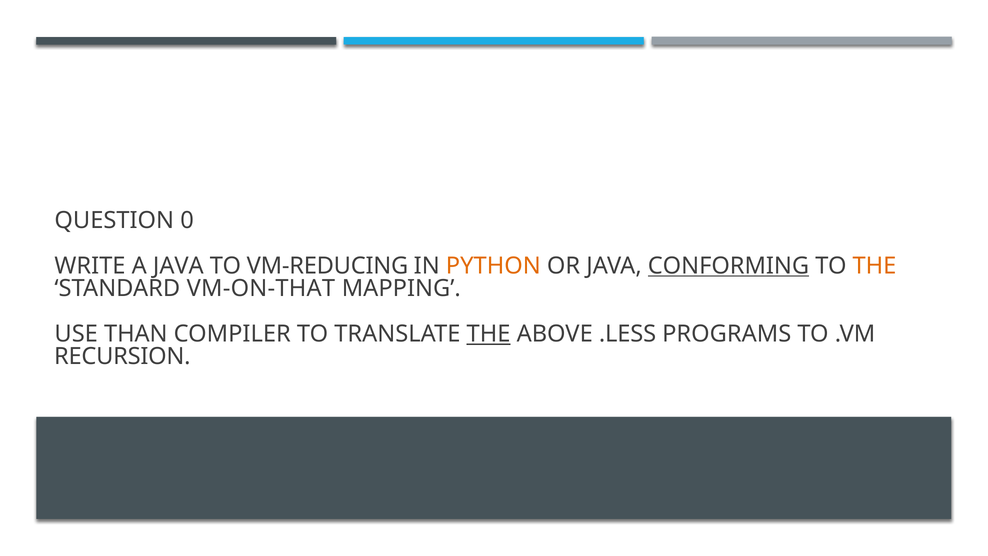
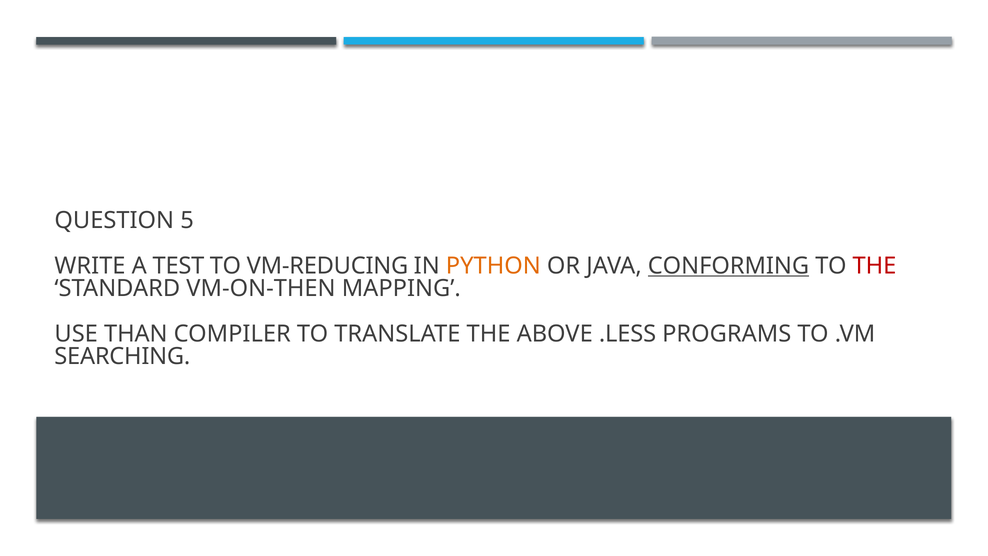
0: 0 -> 5
A JAVA: JAVA -> TEST
THE at (874, 266) colour: orange -> red
VM-ON-THAT: VM-ON-THAT -> VM-ON-THEN
THE at (489, 334) underline: present -> none
RECURSION: RECURSION -> SEARCHING
